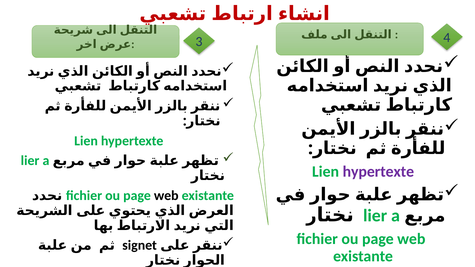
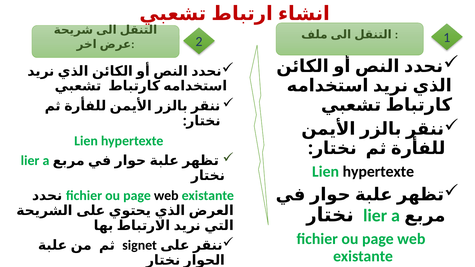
4: 4 -> 1
3: 3 -> 2
hypertexte at (378, 172) colour: purple -> black
